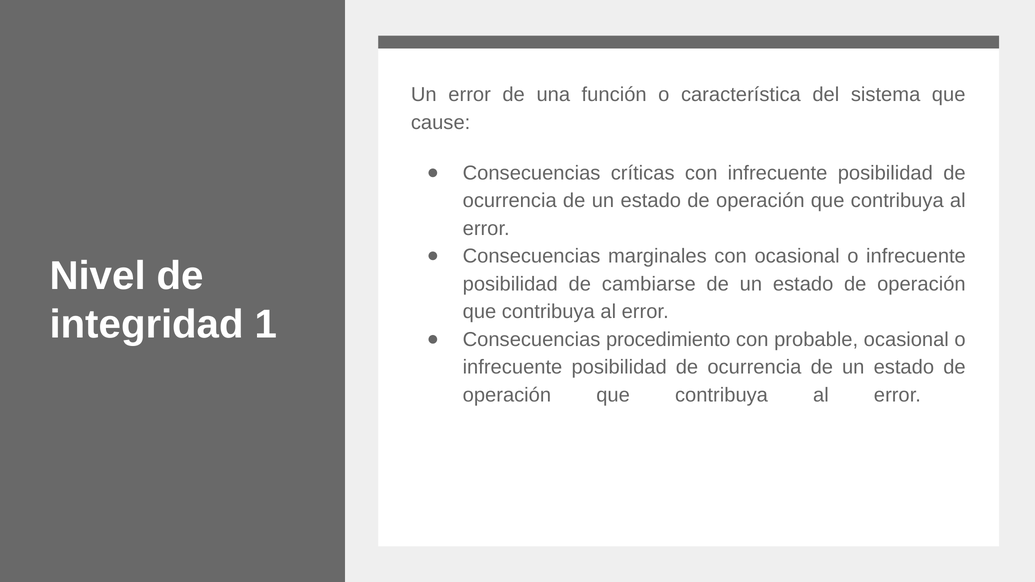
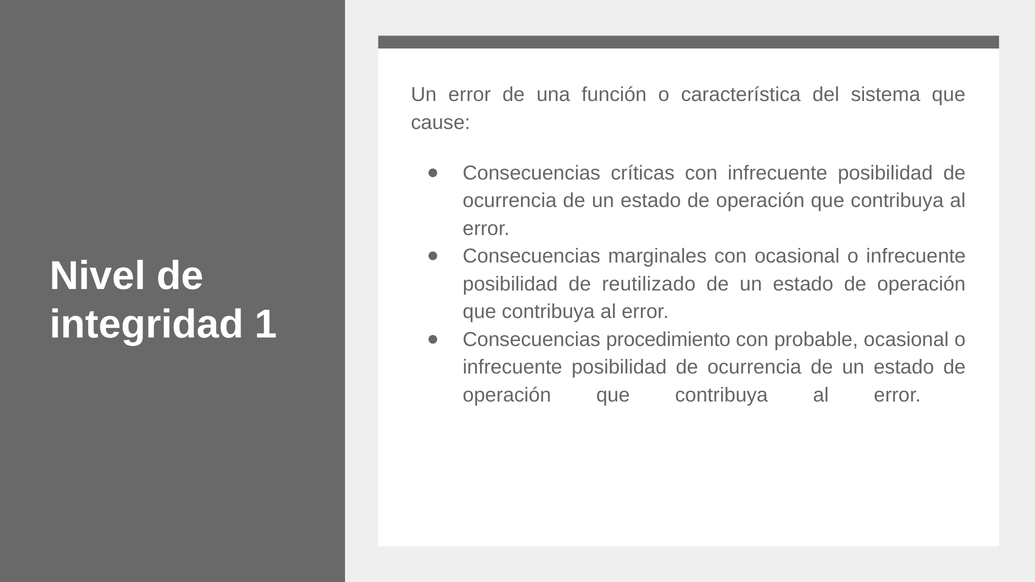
cambiarse: cambiarse -> reutilizado
